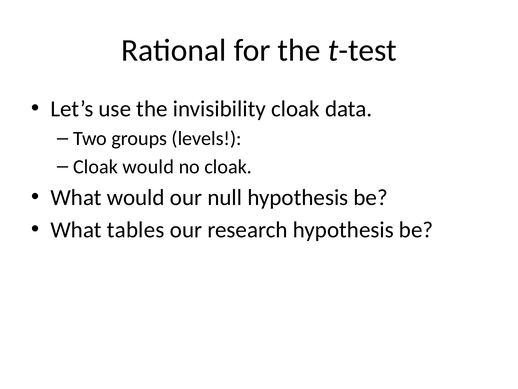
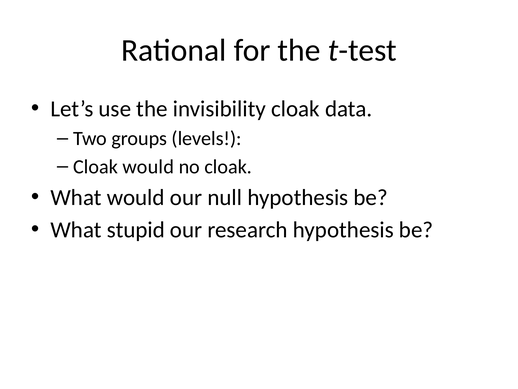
tables: tables -> stupid
